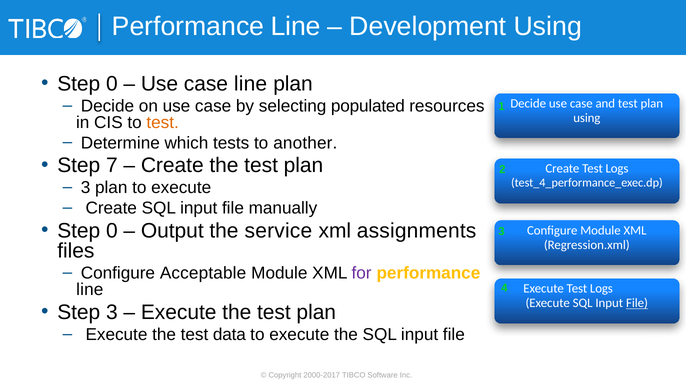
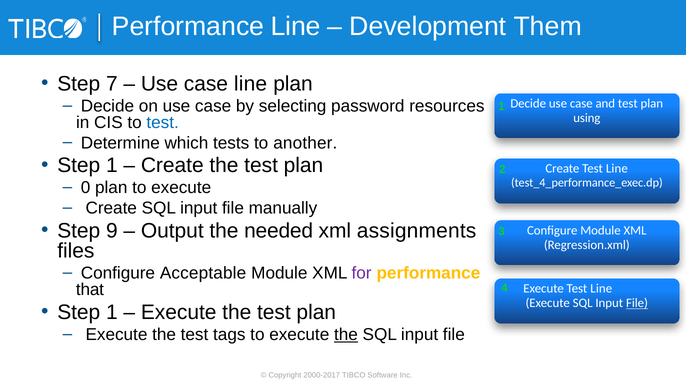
Development Using: Using -> Them
0 at (112, 84): 0 -> 7
populated: populated -> password
test at (163, 123) colour: orange -> blue
7 at (112, 166): 7 -> 1
Create Test Logs: Logs -> Line
3 at (86, 188): 3 -> 0
0 at (112, 231): 0 -> 9
service: service -> needed
line at (90, 290): line -> that
Execute Test Logs: Logs -> Line
3 at (112, 312): 3 -> 1
data: data -> tags
the at (346, 335) underline: none -> present
